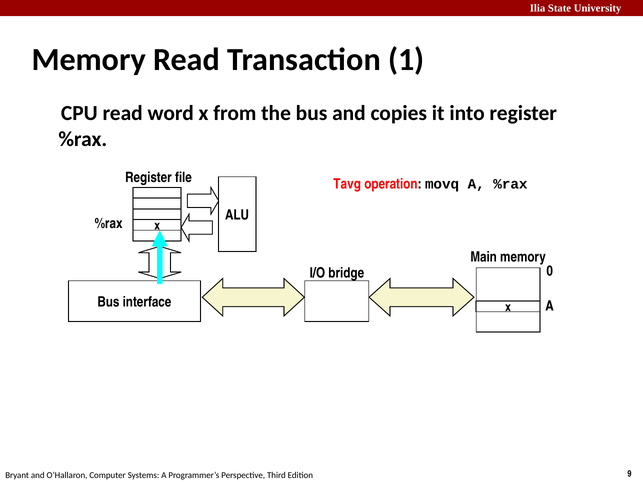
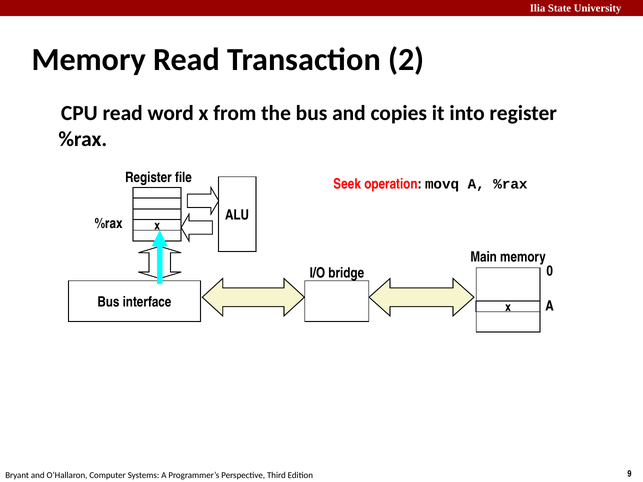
1: 1 -> 2
Tavg: Tavg -> Seek
